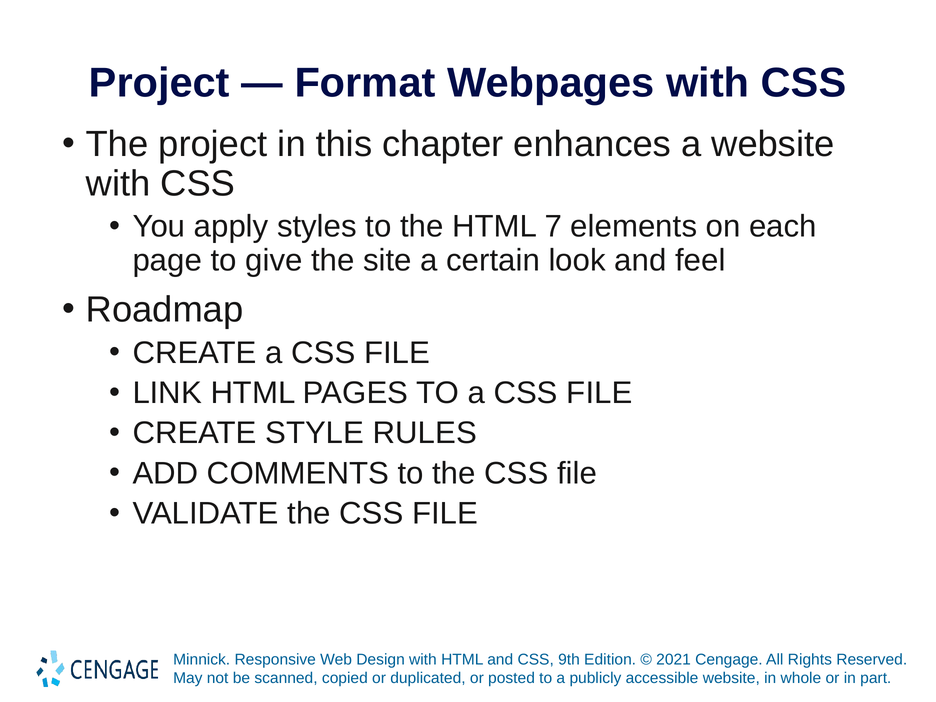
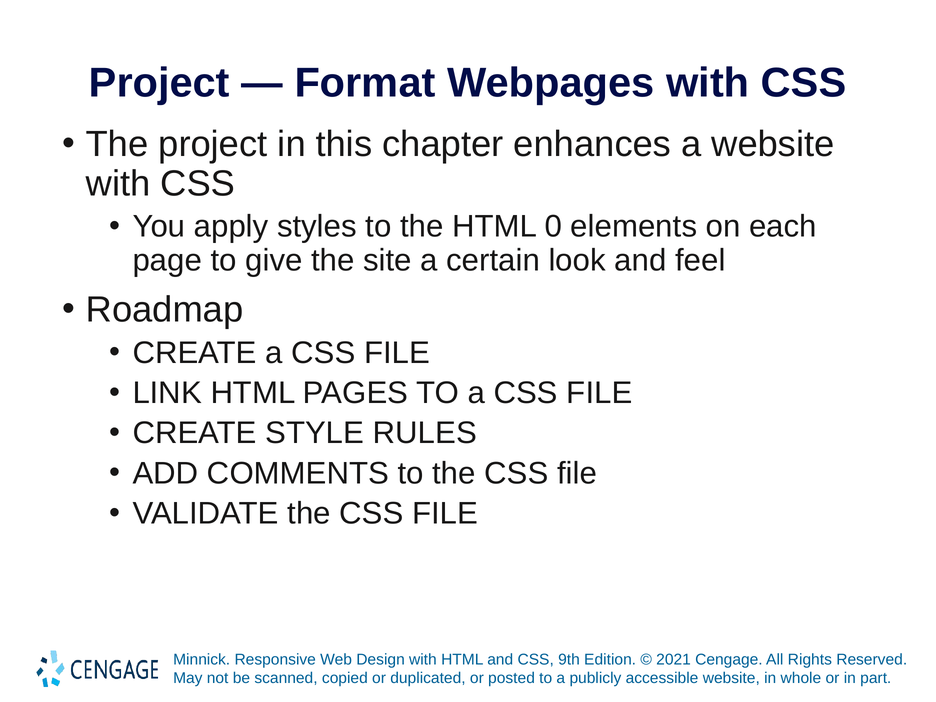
7: 7 -> 0
